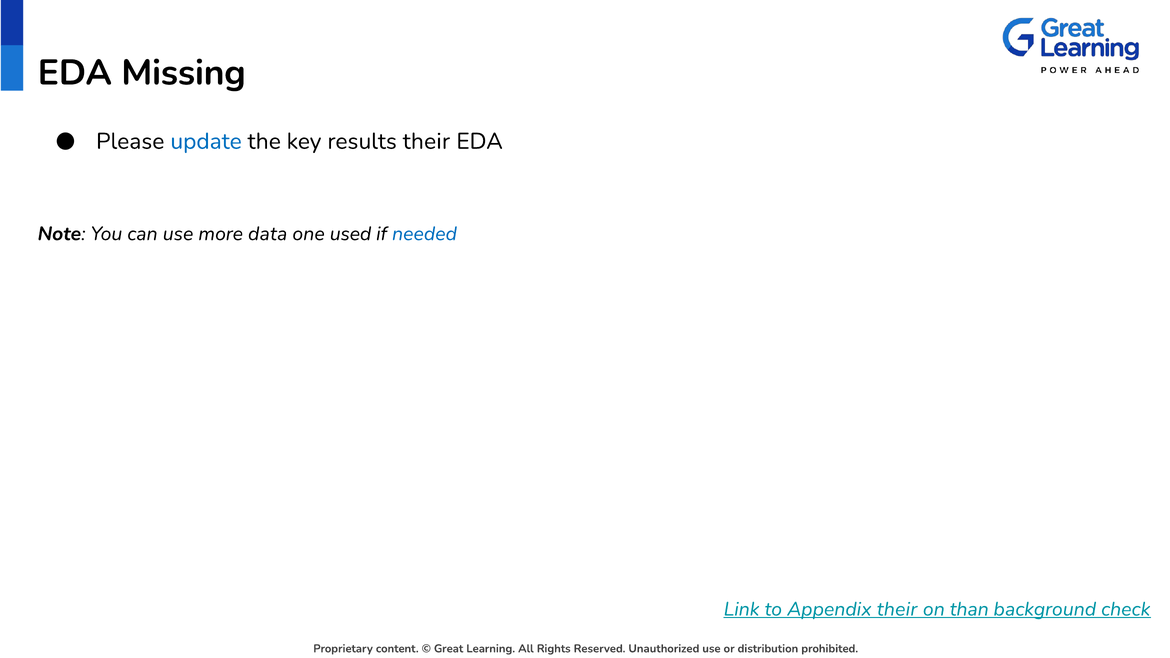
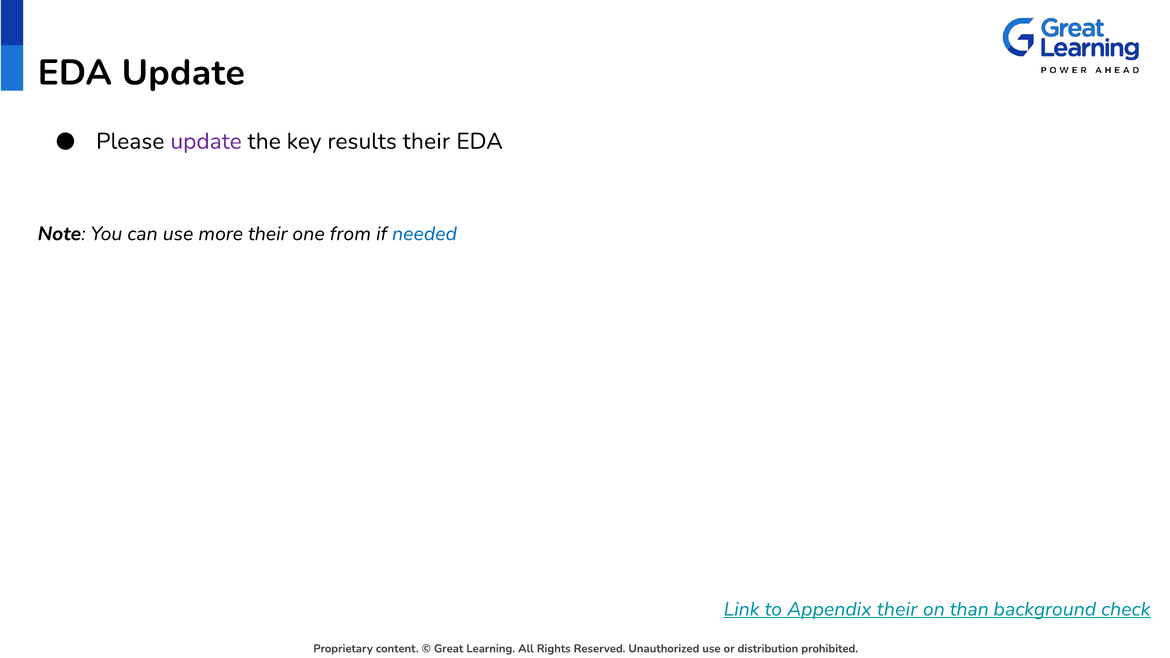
EDA Missing: Missing -> Update
update at (206, 141) colour: blue -> purple
more data: data -> their
used: used -> from
